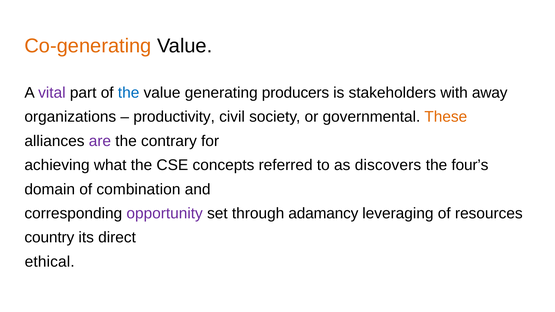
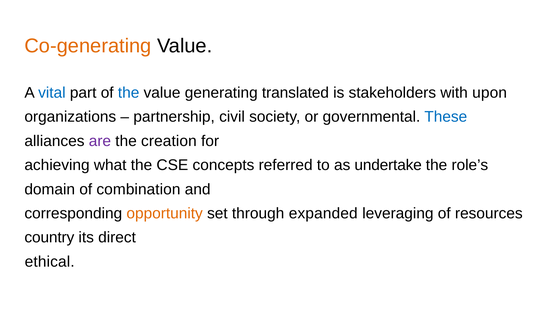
vital colour: purple -> blue
producers: producers -> translated
away: away -> upon
productivity: productivity -> partnership
These colour: orange -> blue
contrary: contrary -> creation
discovers: discovers -> undertake
four’s: four’s -> role’s
opportunity colour: purple -> orange
adamancy: adamancy -> expanded
